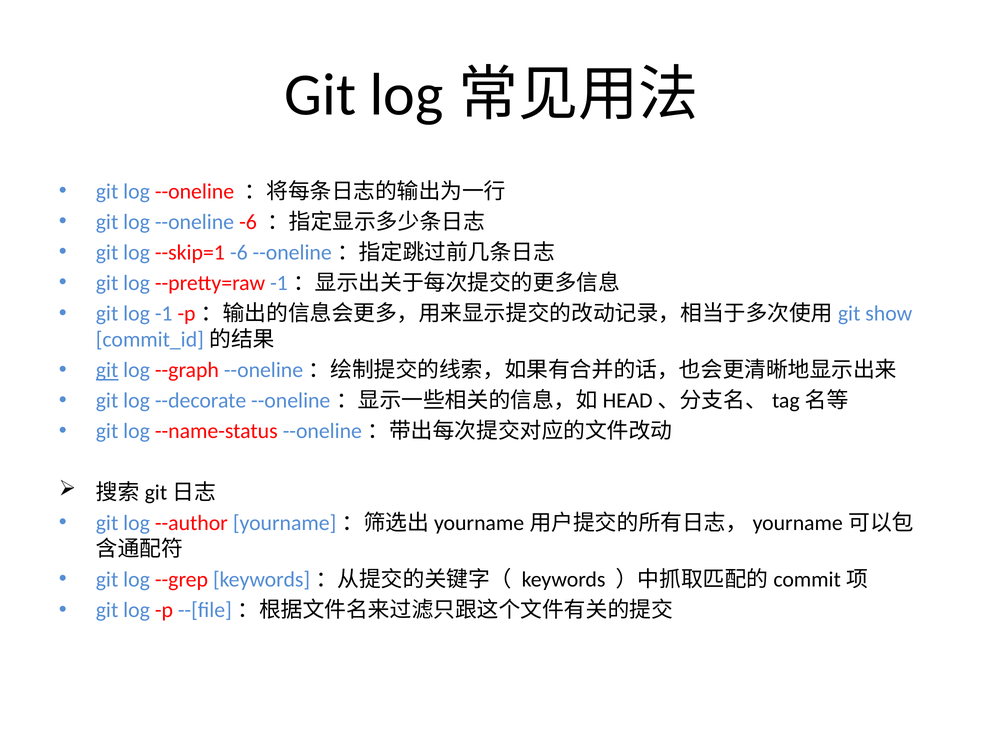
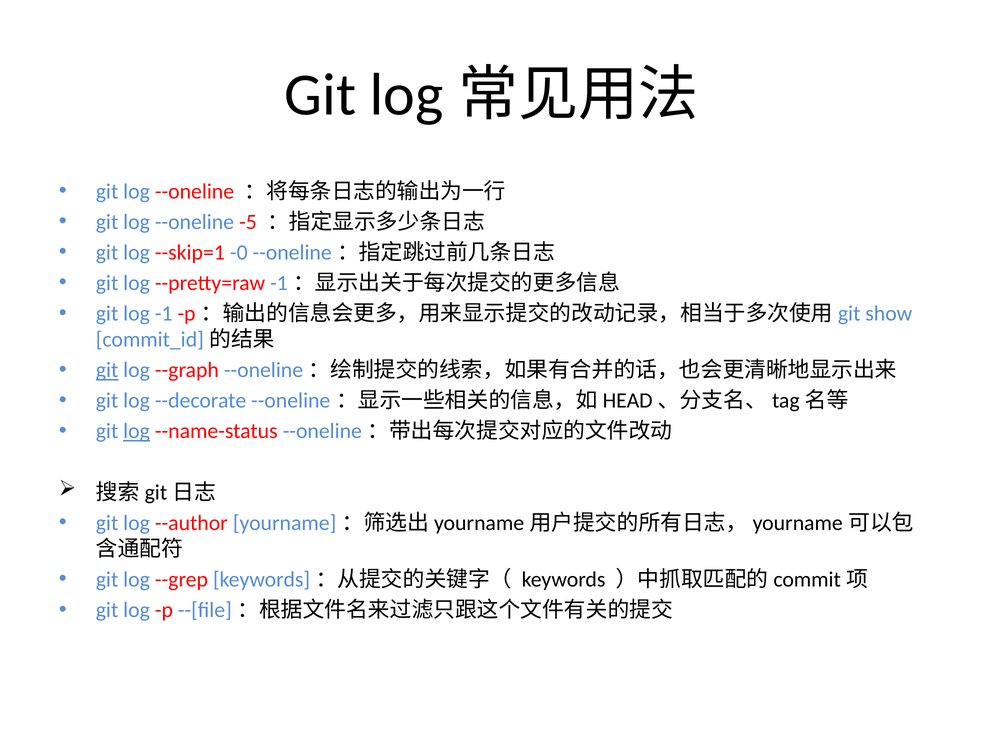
--oneline -6: -6 -> -5
--skip=1 -6: -6 -> -0
log at (137, 431) underline: none -> present
